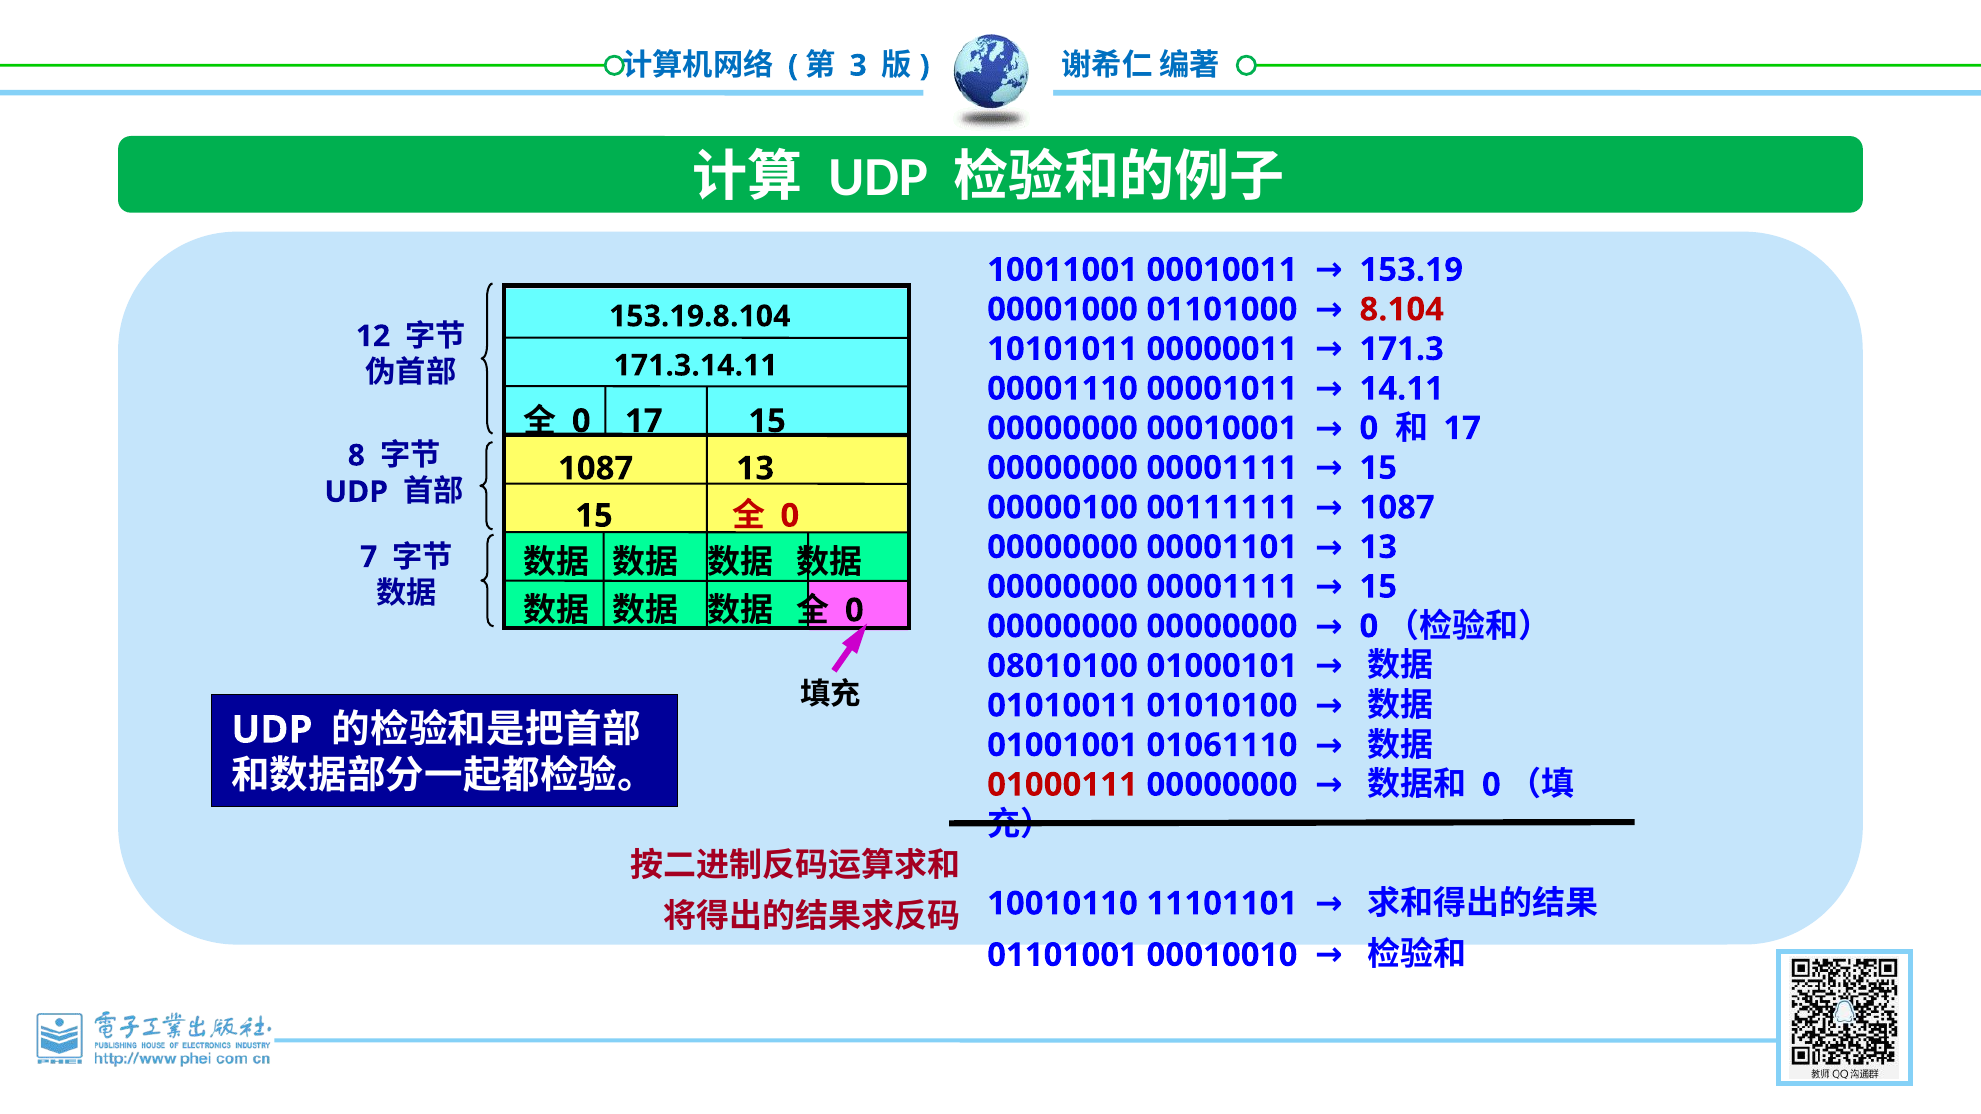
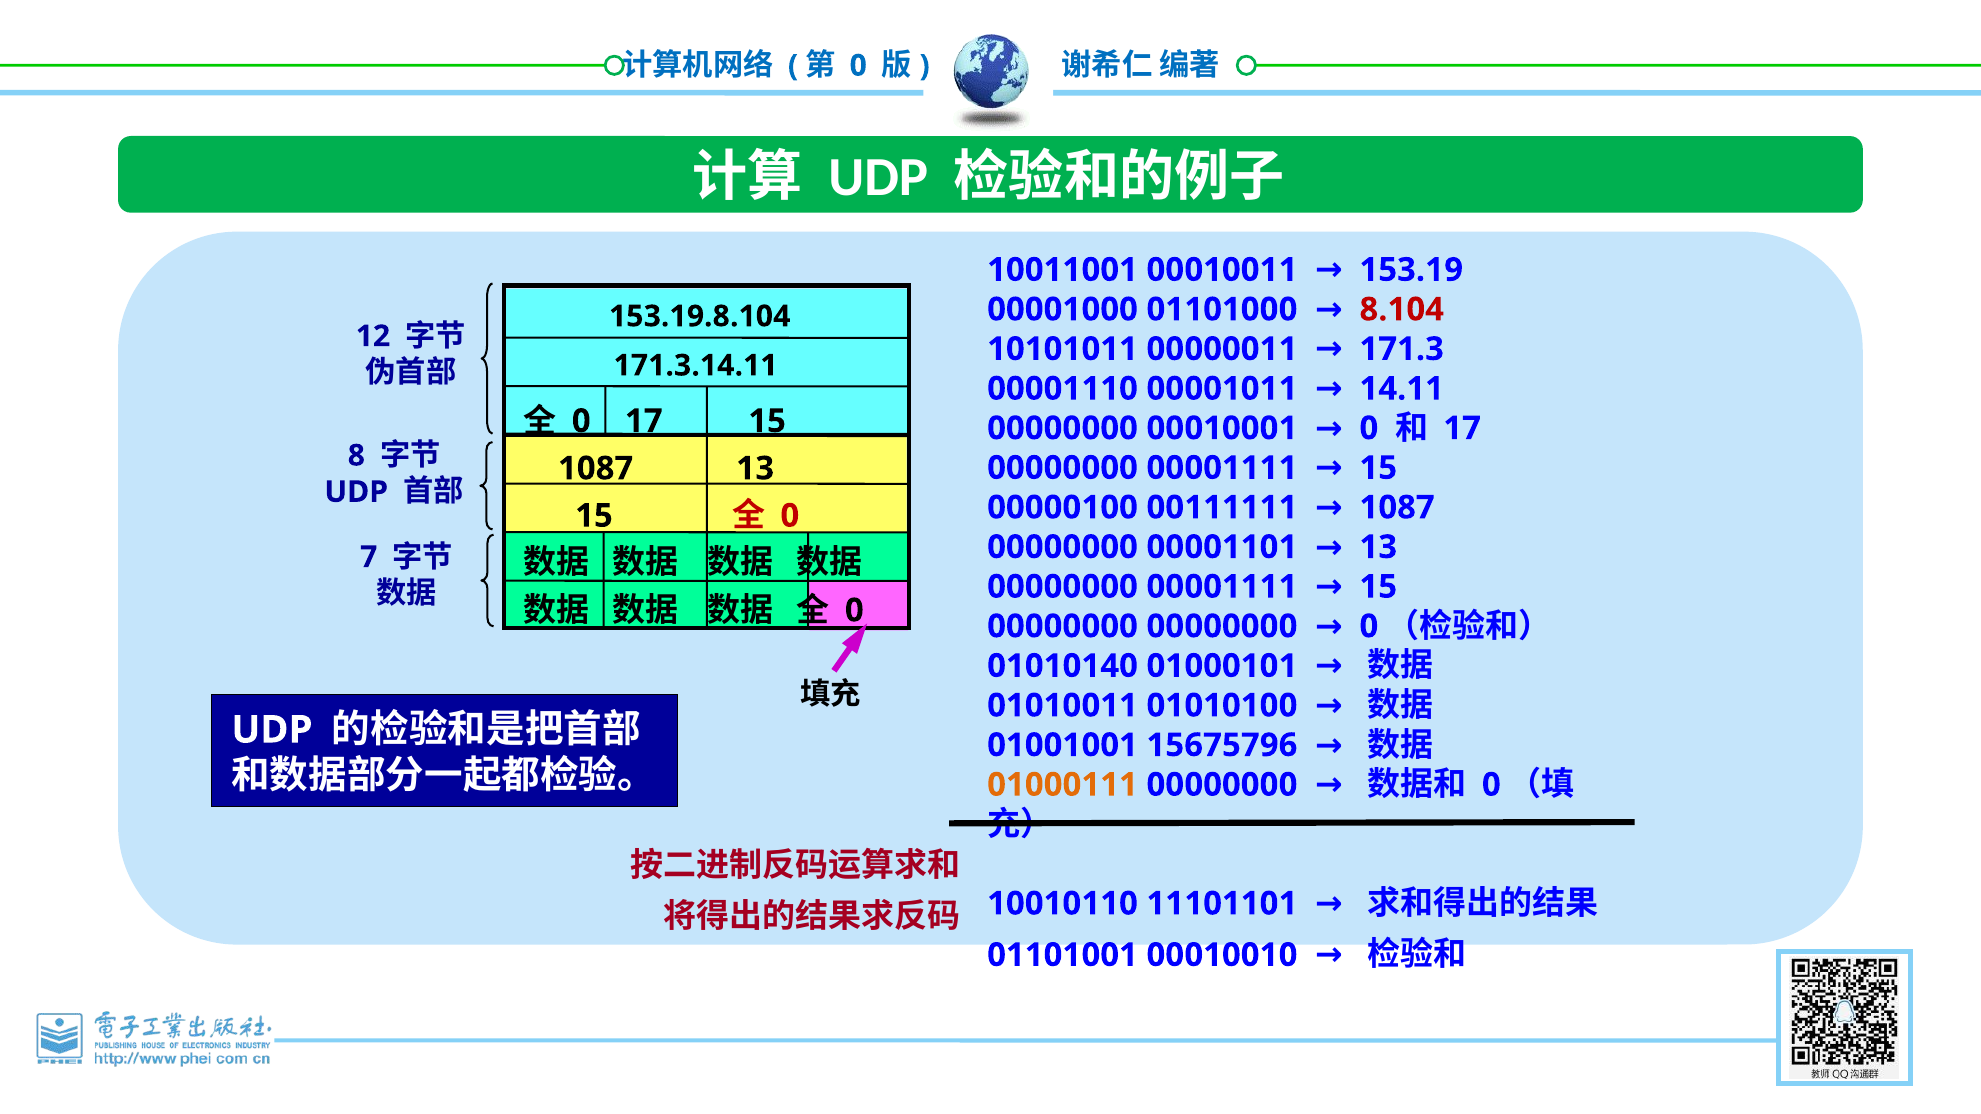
3 at (858, 66): 3 -> 0
08010100: 08010100 -> 01010140
01061110: 01061110 -> 15675796
01000111 colour: red -> orange
